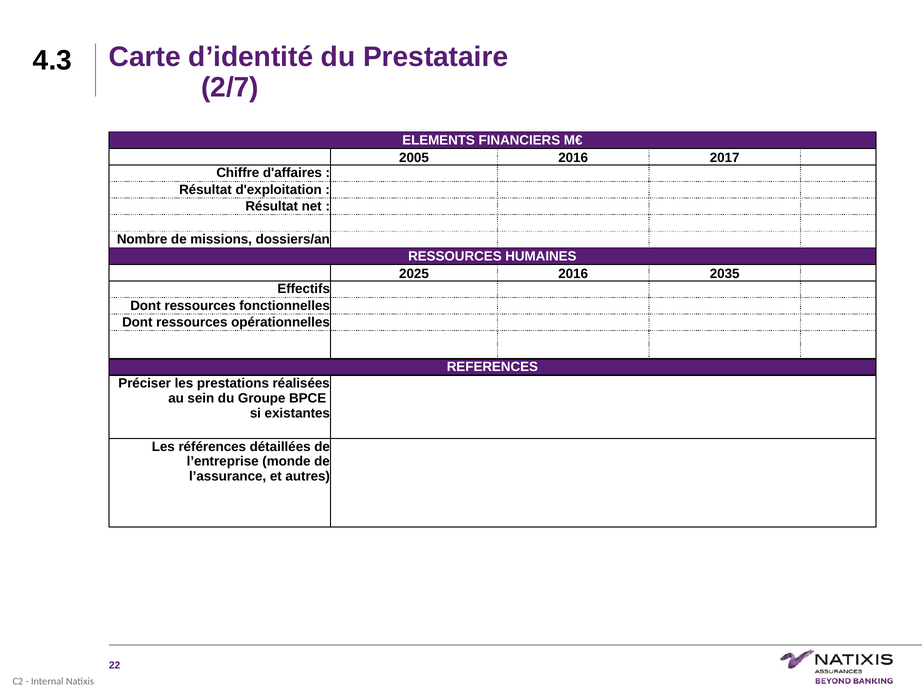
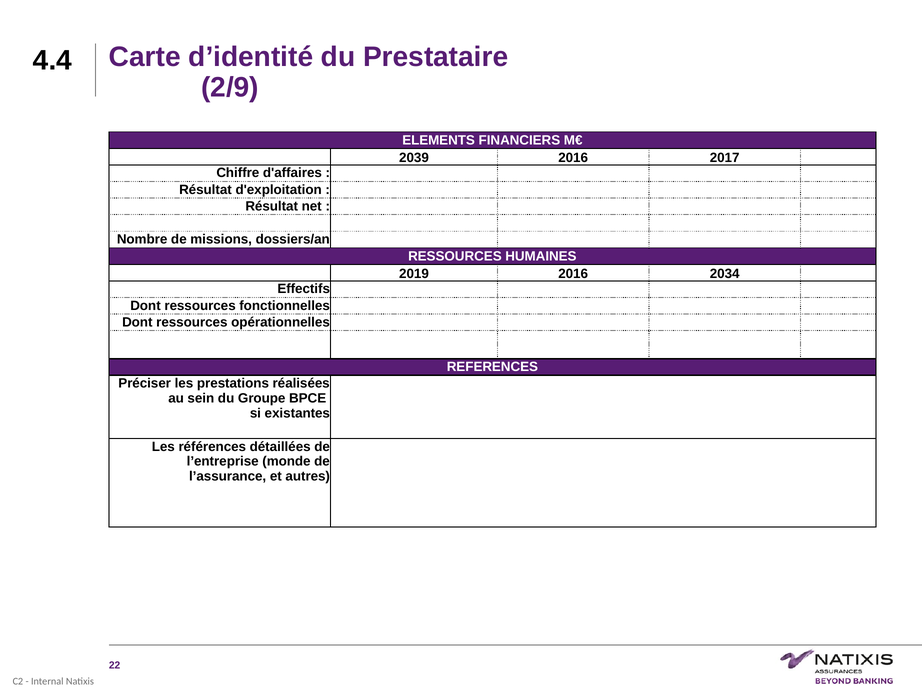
4.3: 4.3 -> 4.4
2/7: 2/7 -> 2/9
2005: 2005 -> 2039
2025: 2025 -> 2019
2035: 2035 -> 2034
